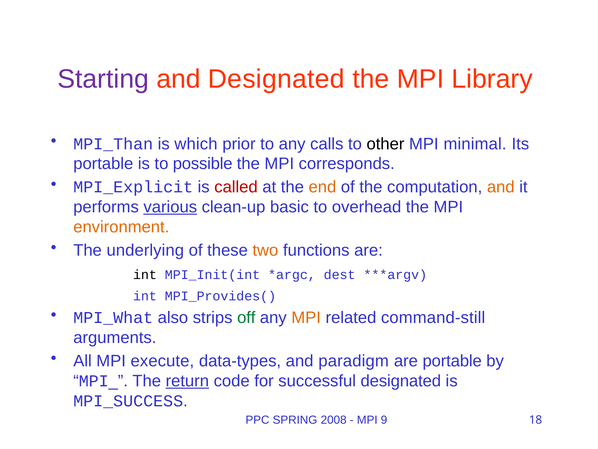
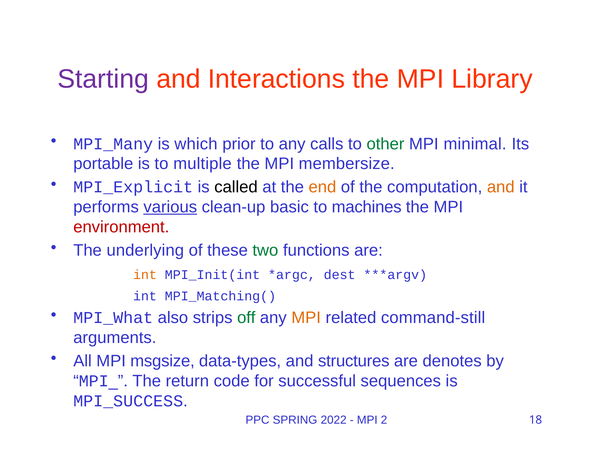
and Designated: Designated -> Interactions
MPI_Than: MPI_Than -> MPI_Many
other colour: black -> green
possible: possible -> multiple
corresponds: corresponds -> membersize
called colour: red -> black
overhead: overhead -> machines
environment colour: orange -> red
two colour: orange -> green
int at (145, 274) colour: black -> orange
MPI_Provides(: MPI_Provides( -> MPI_Matching(
execute: execute -> msgsize
paradigm: paradigm -> structures
are portable: portable -> denotes
return underline: present -> none
successful designated: designated -> sequences
2008: 2008 -> 2022
9: 9 -> 2
